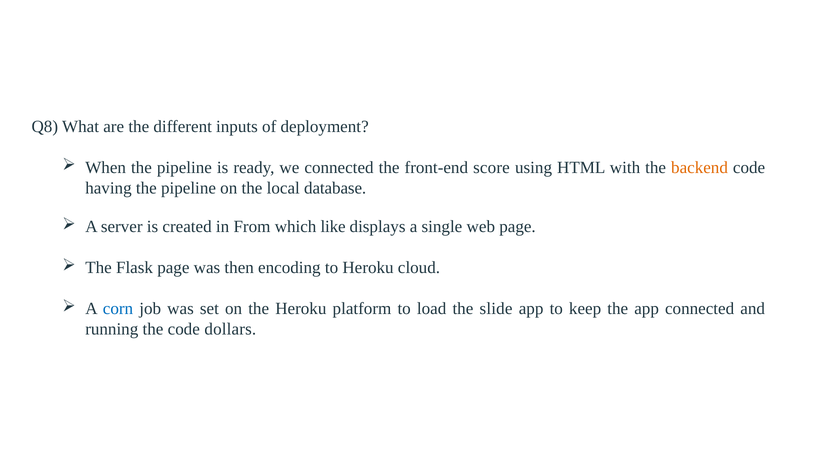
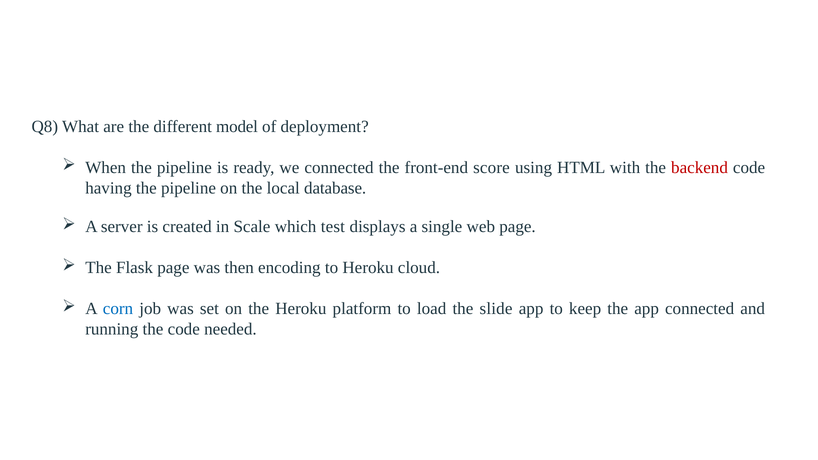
inputs: inputs -> model
backend colour: orange -> red
From: From -> Scale
like: like -> test
dollars: dollars -> needed
